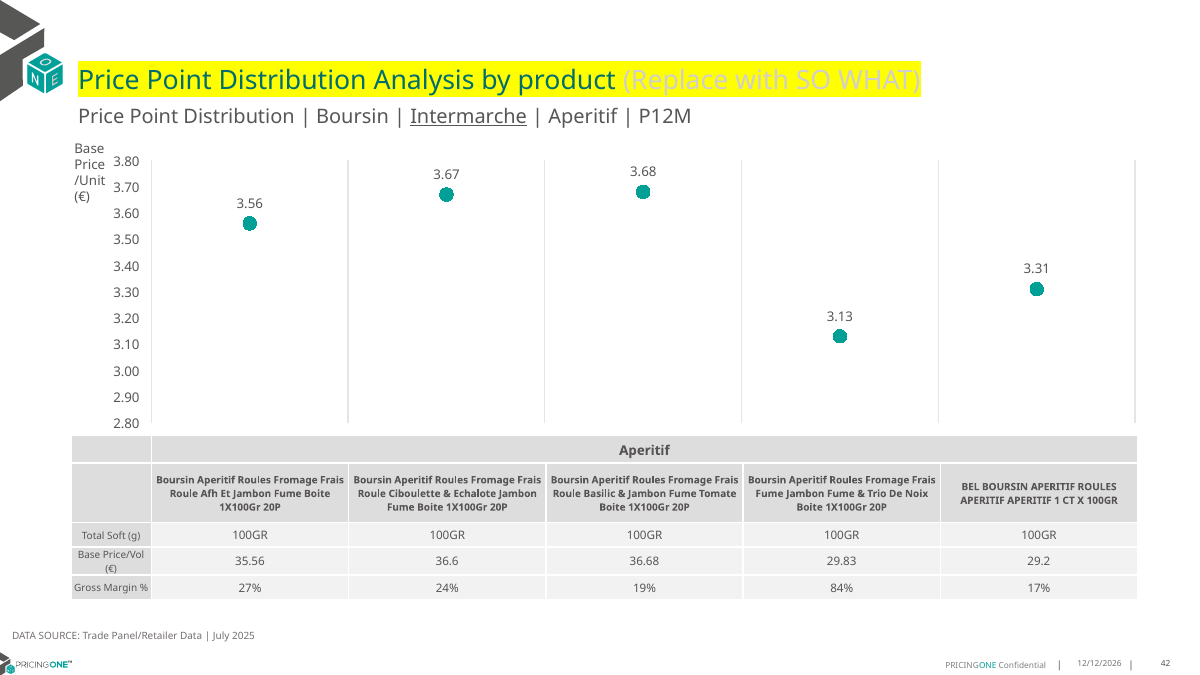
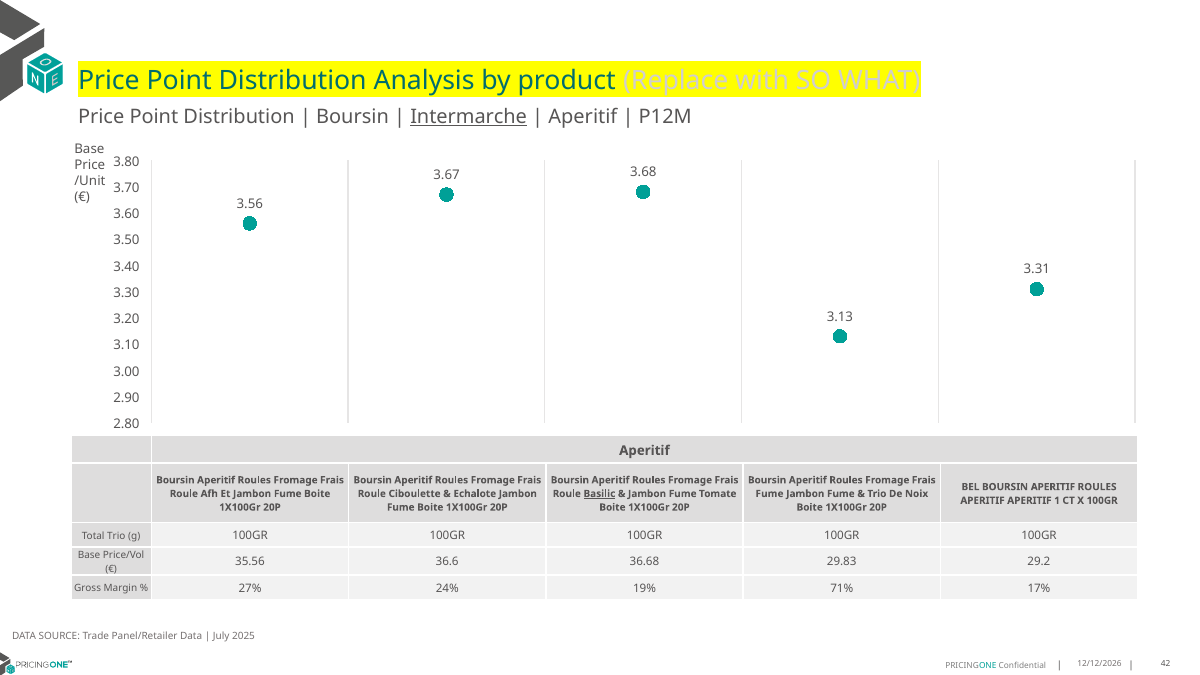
Basilic underline: none -> present
Total Soft: Soft -> Trio
84%: 84% -> 71%
